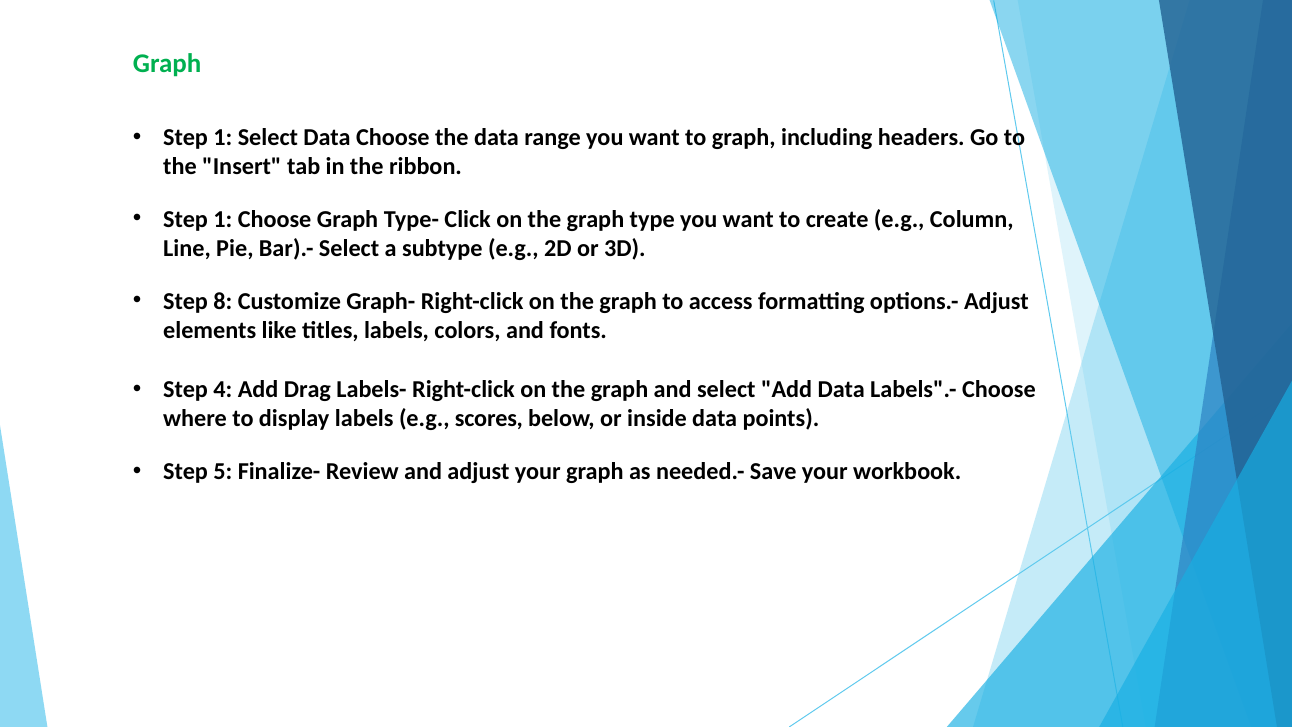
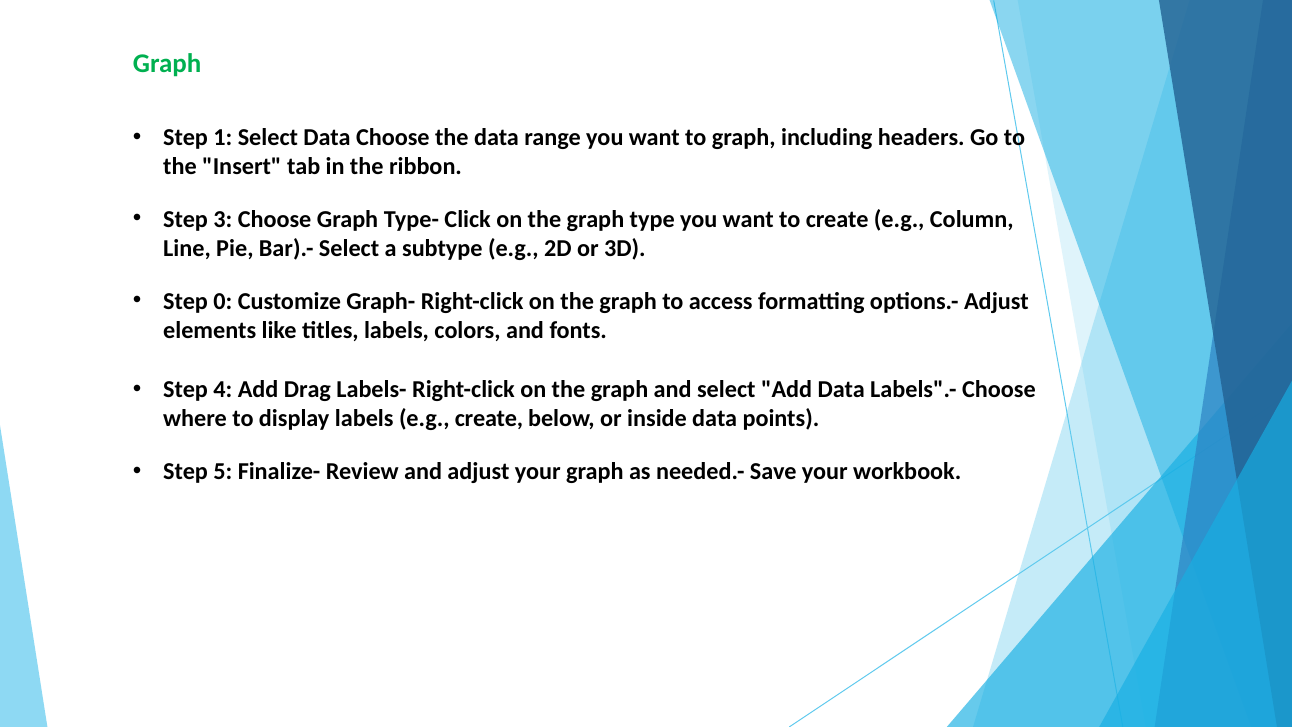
1 at (223, 219): 1 -> 3
8: 8 -> 0
e.g scores: scores -> create
